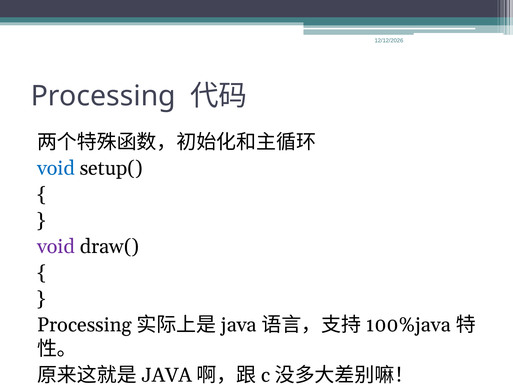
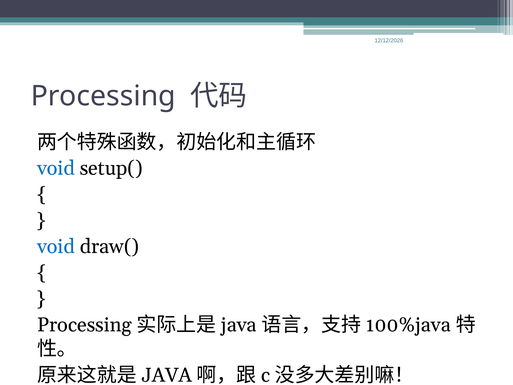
void at (56, 247) colour: purple -> blue
